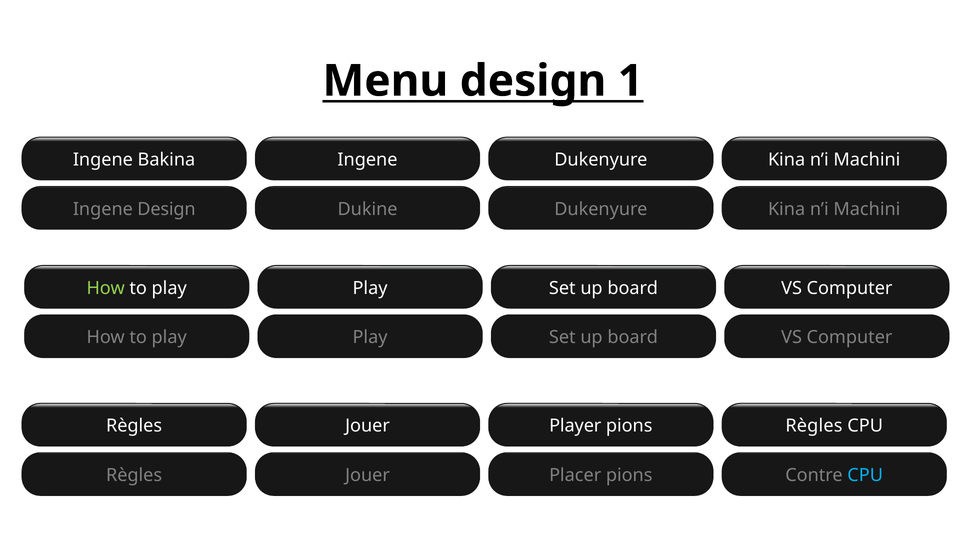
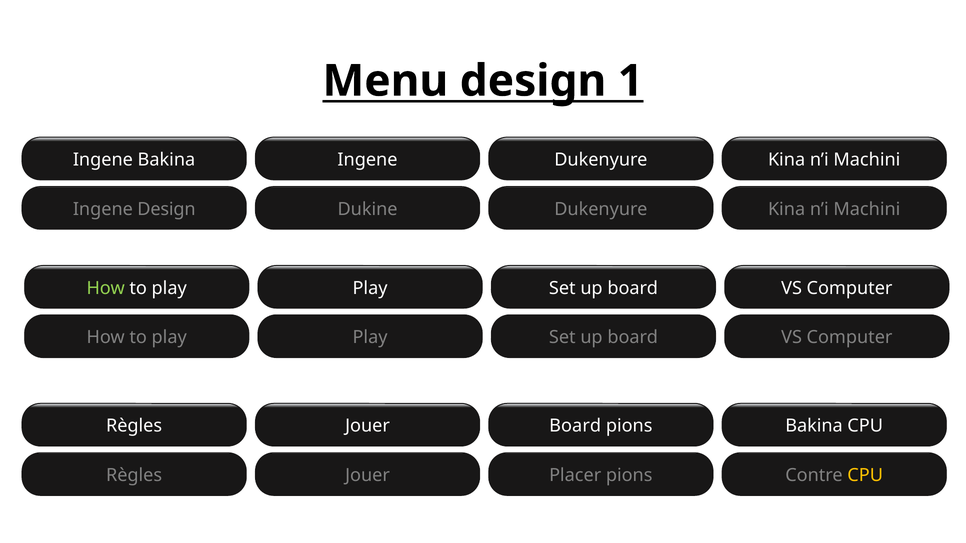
Règles Player: Player -> Board
pions Règles: Règles -> Bakina
CPU at (865, 476) colour: light blue -> yellow
